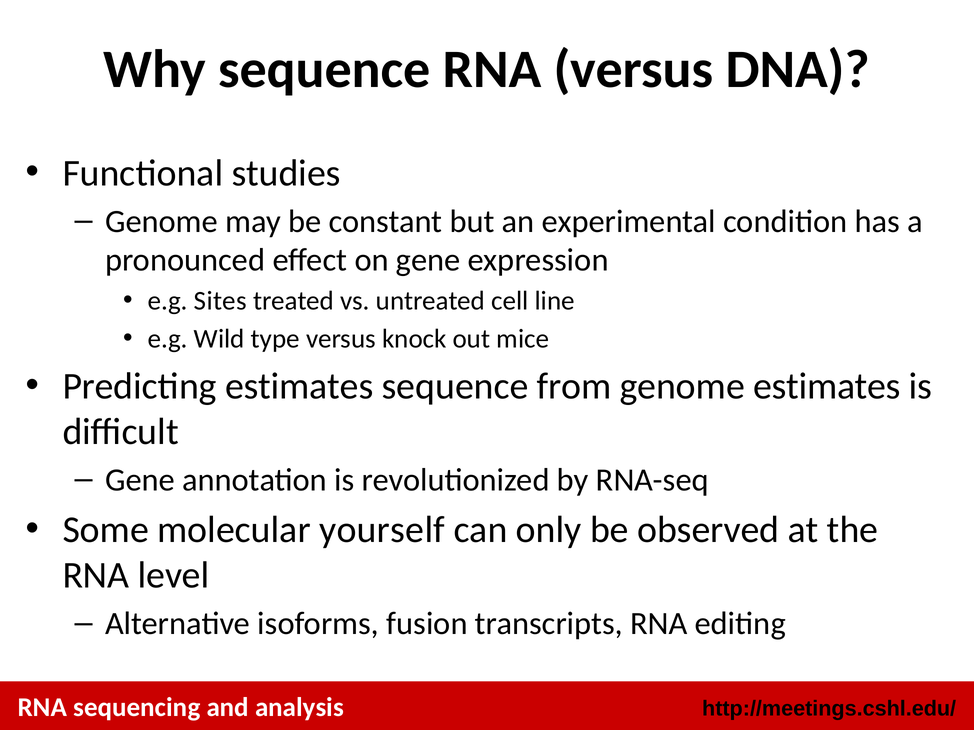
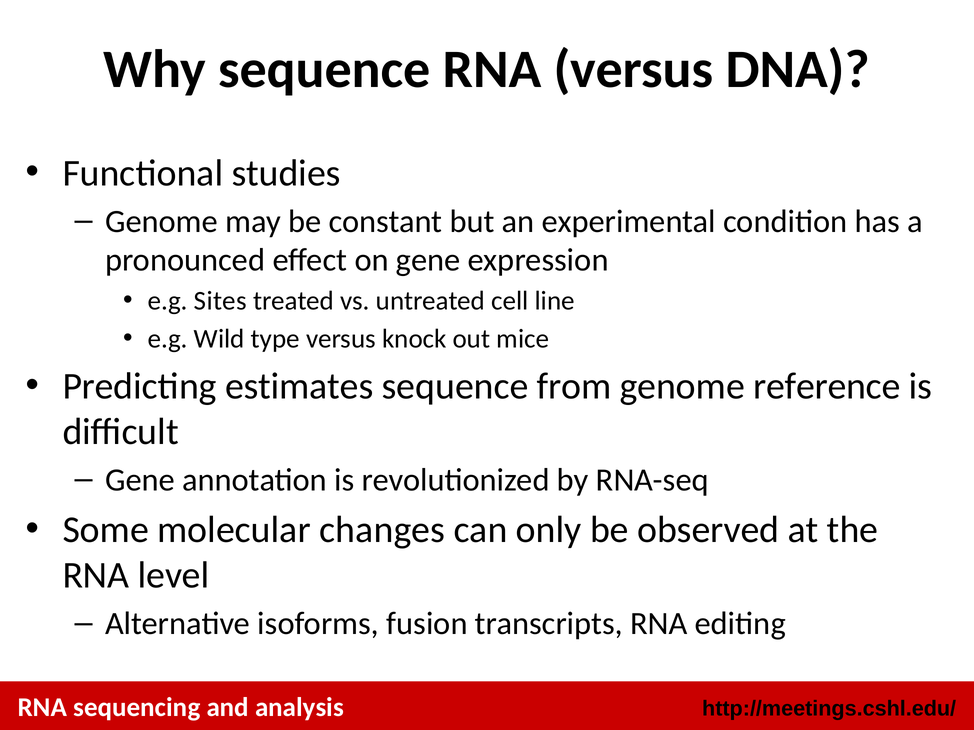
genome estimates: estimates -> reference
yourself: yourself -> changes
